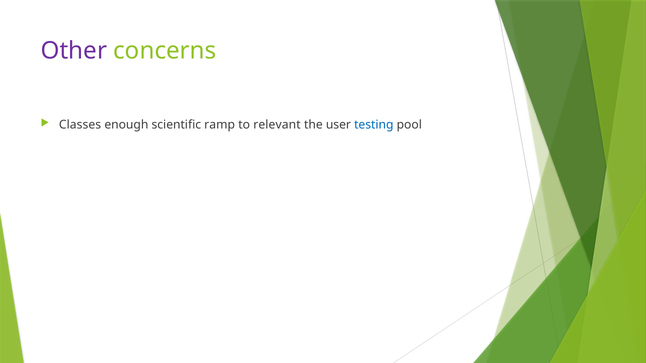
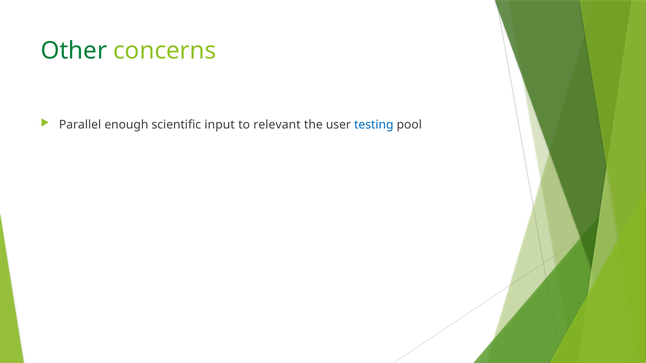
Other colour: purple -> green
Classes: Classes -> Parallel
ramp: ramp -> input
